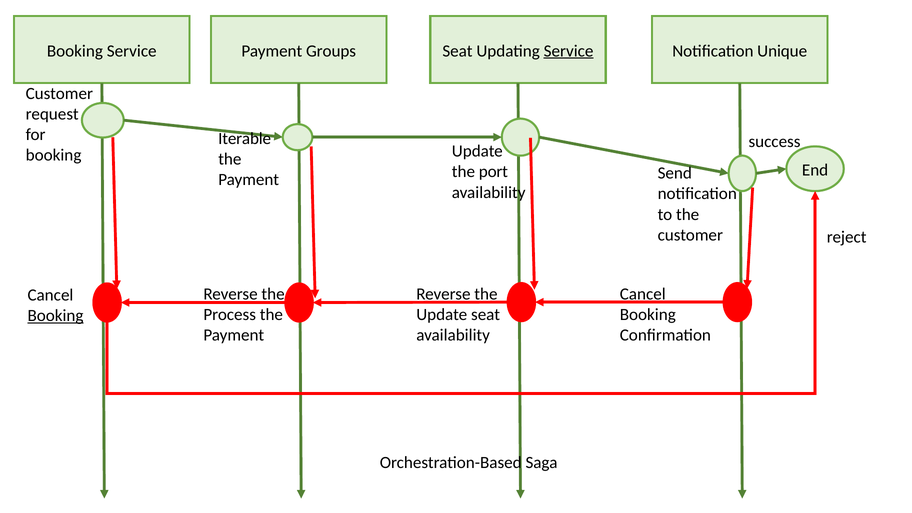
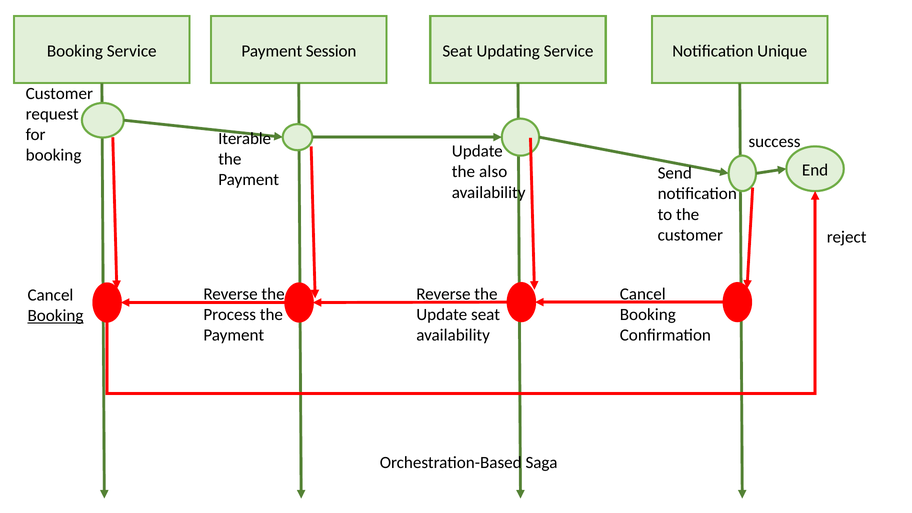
Groups: Groups -> Session
Service at (569, 51) underline: present -> none
port: port -> also
